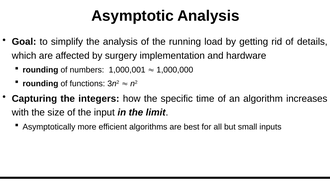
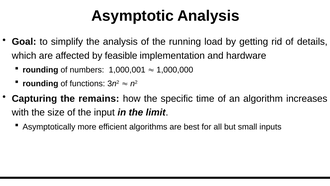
surgery: surgery -> feasible
integers: integers -> remains
